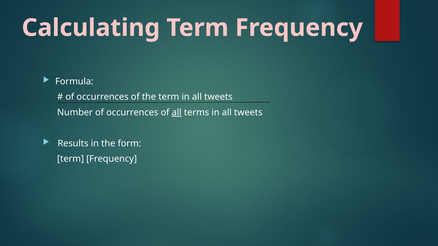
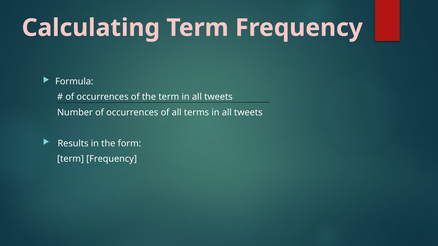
all at (177, 113) underline: present -> none
